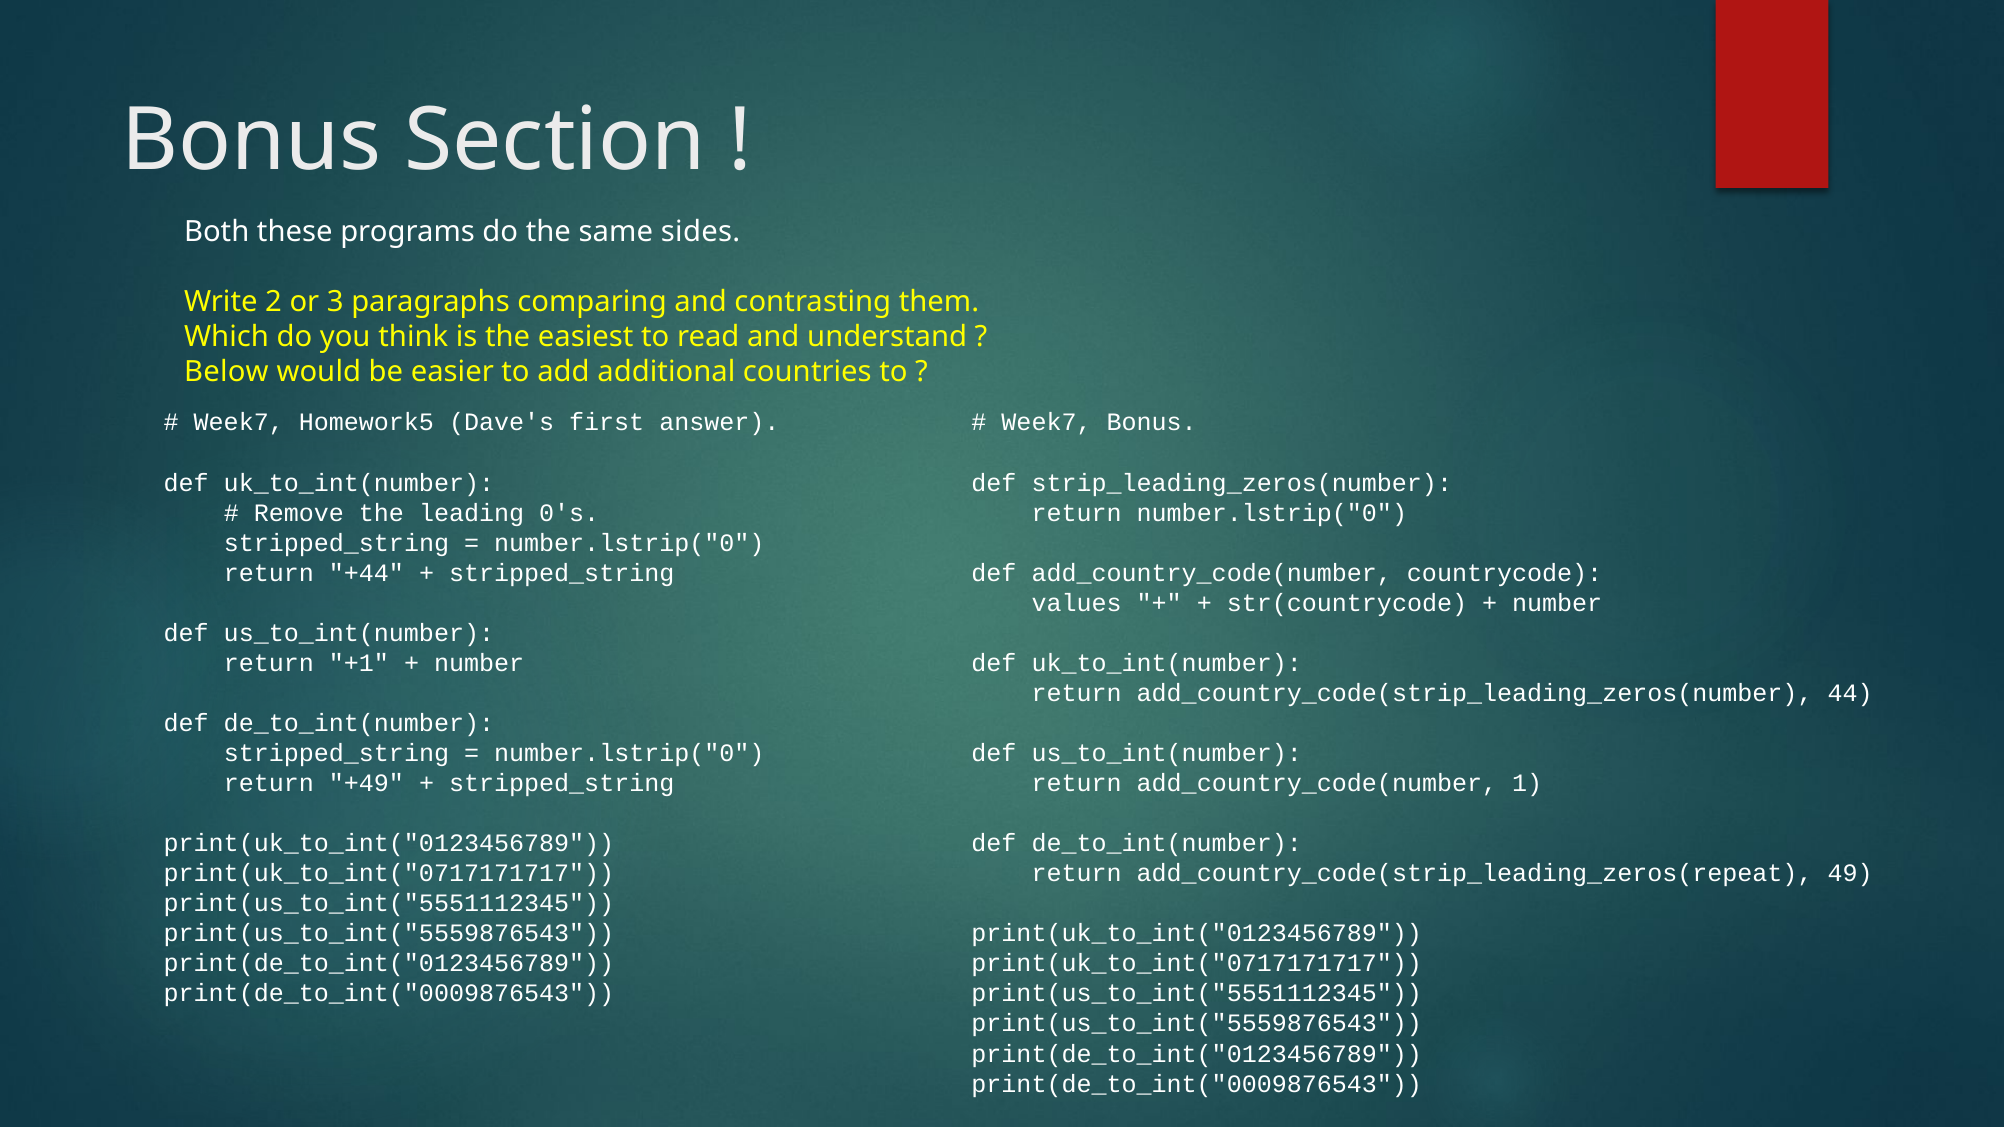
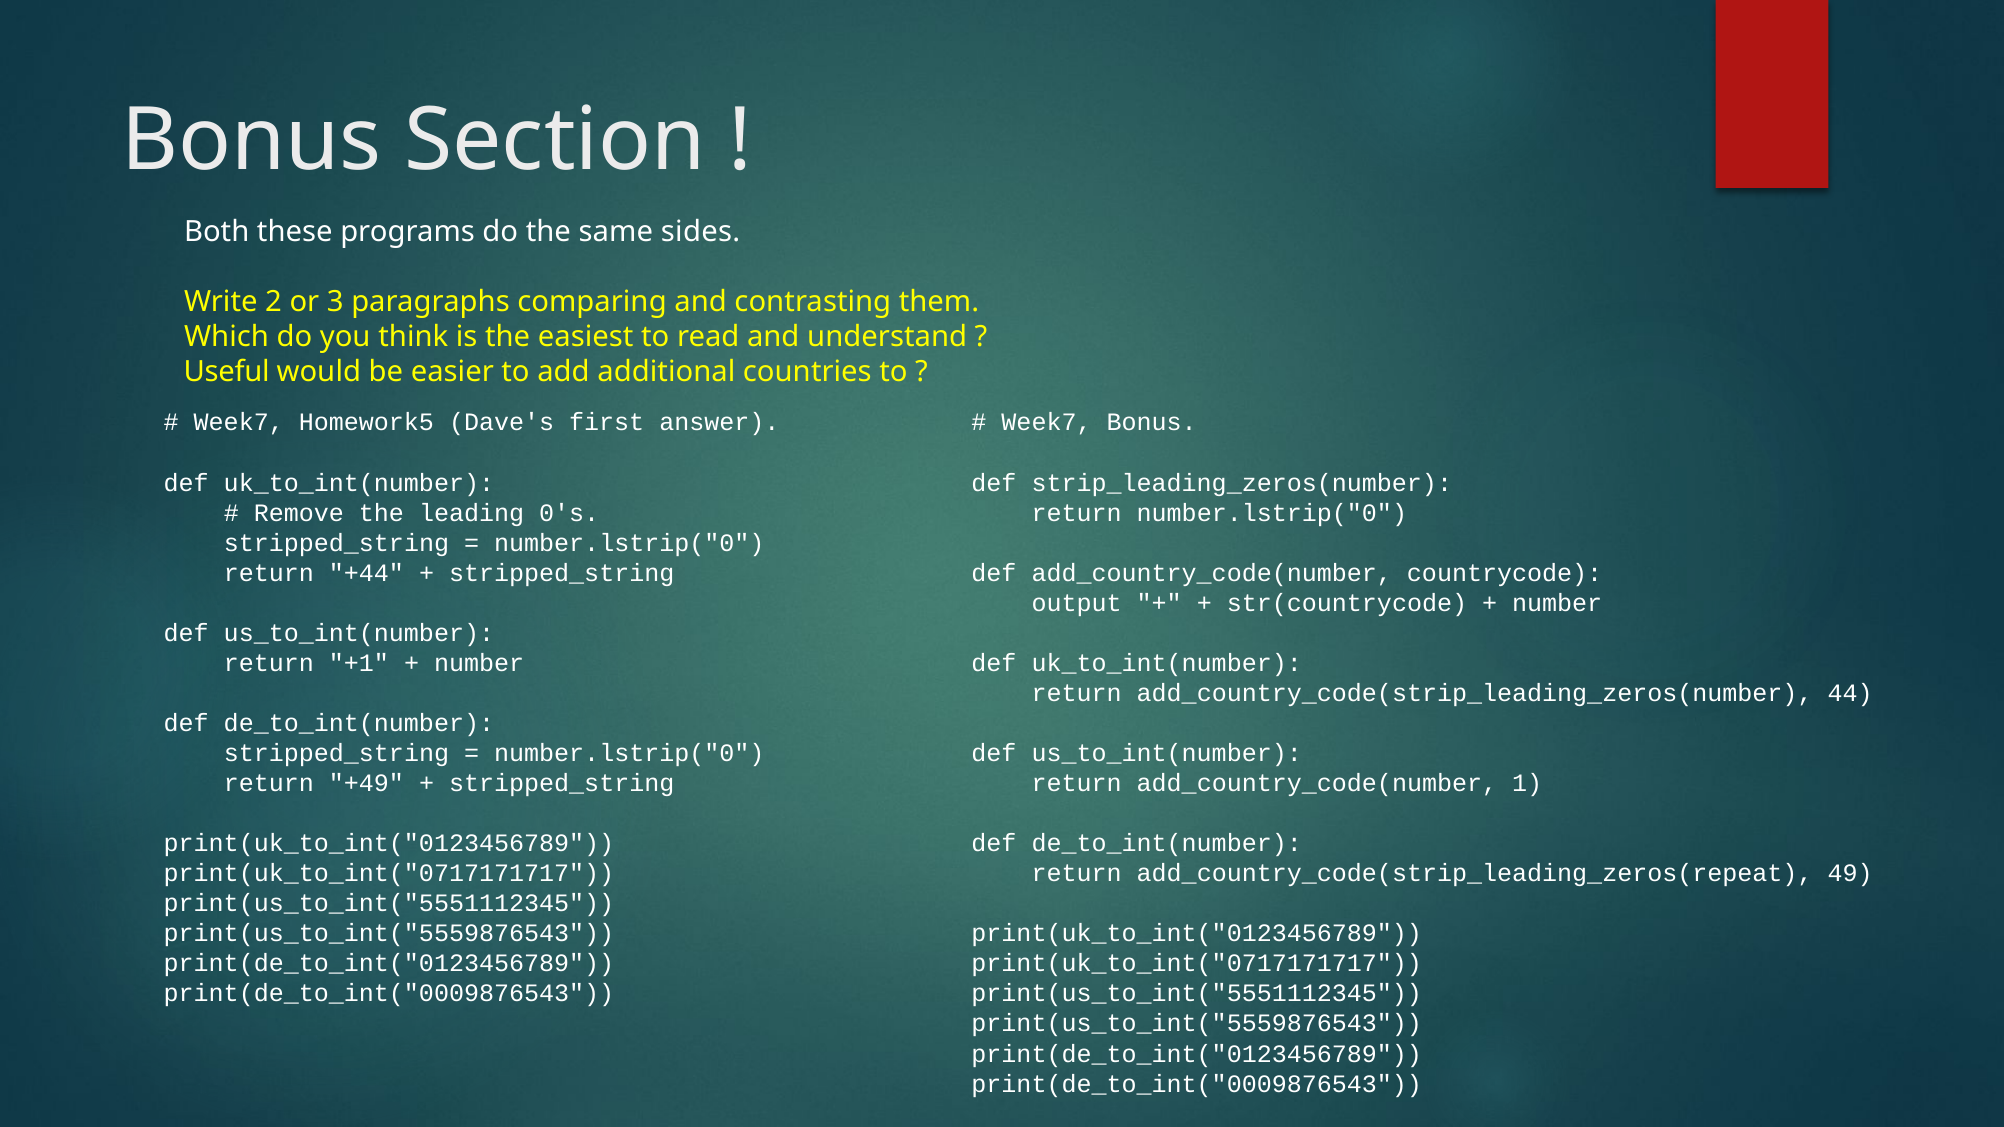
Below: Below -> Useful
values: values -> output
